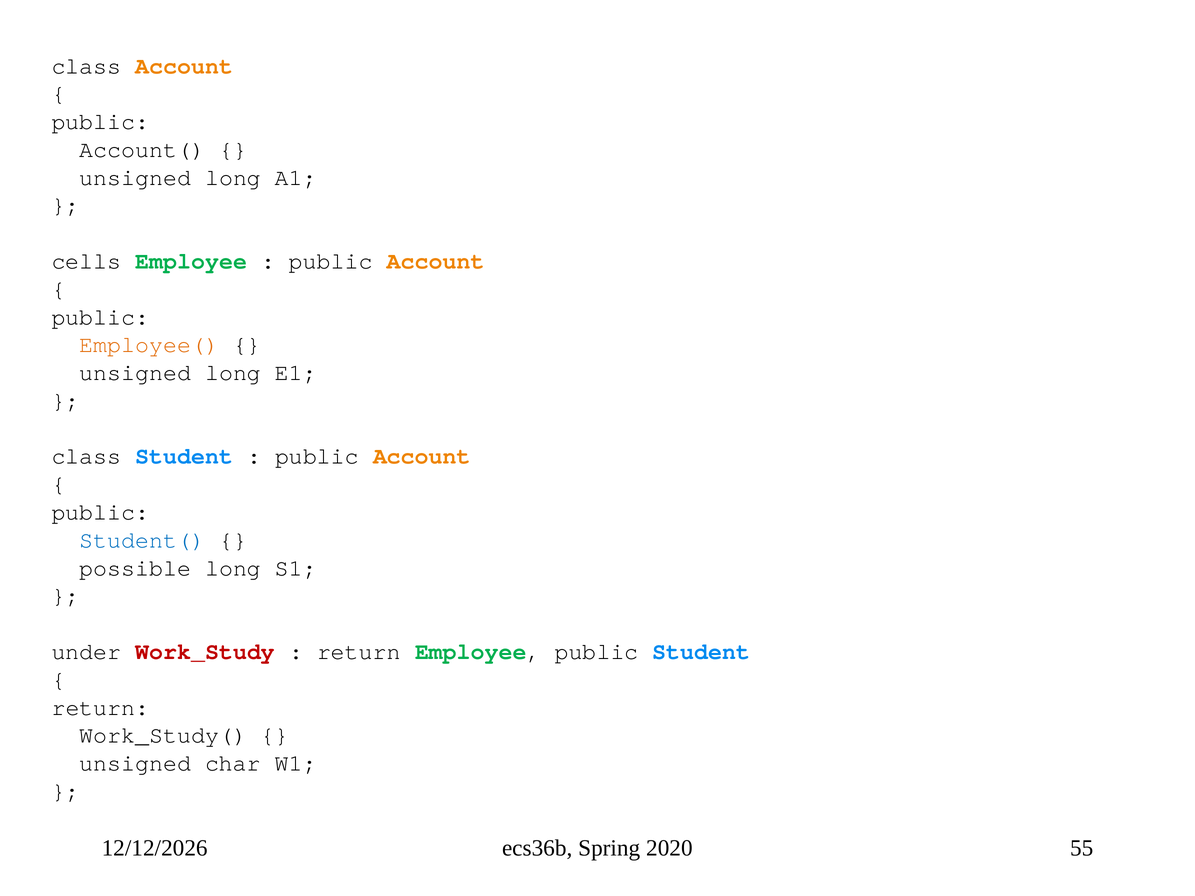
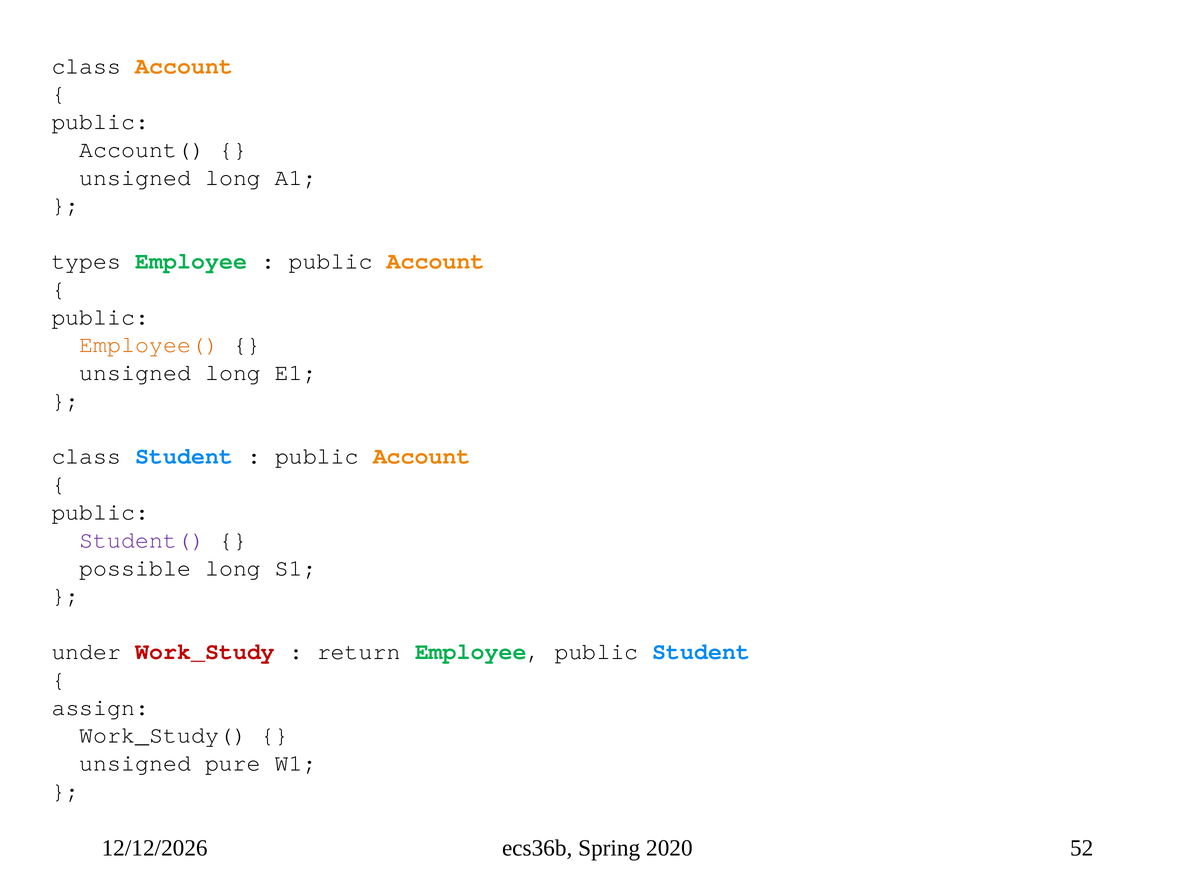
cells: cells -> types
Student( colour: blue -> purple
return at (100, 708): return -> assign
char: char -> pure
55: 55 -> 52
